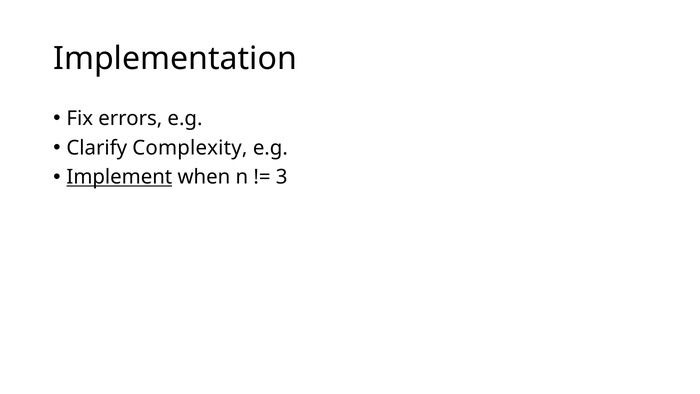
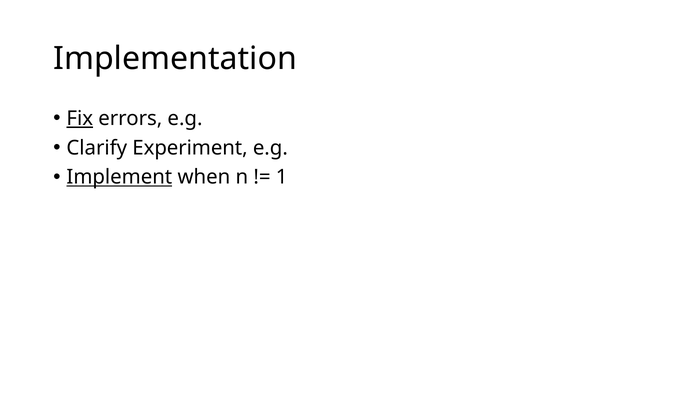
Fix underline: none -> present
Complexity: Complexity -> Experiment
3: 3 -> 1
